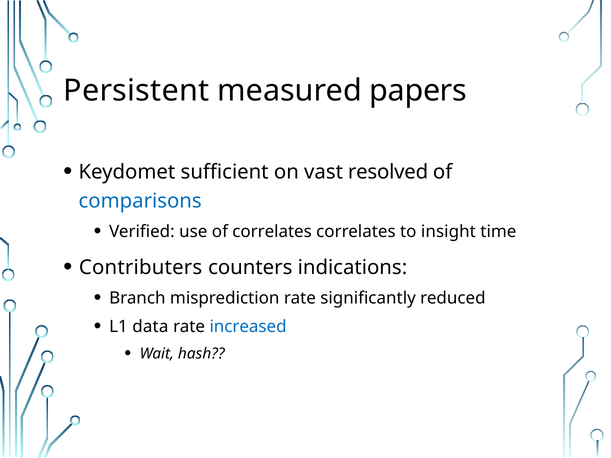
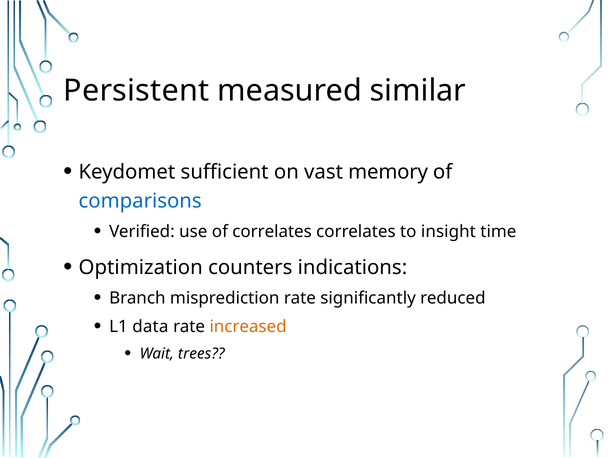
papers: papers -> similar
resolved: resolved -> memory
Contributers: Contributers -> Optimization
increased colour: blue -> orange
hash: hash -> trees
